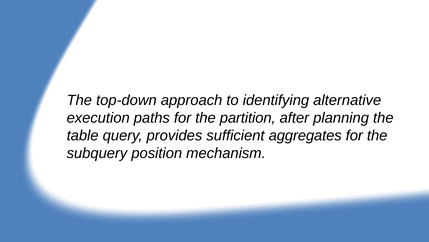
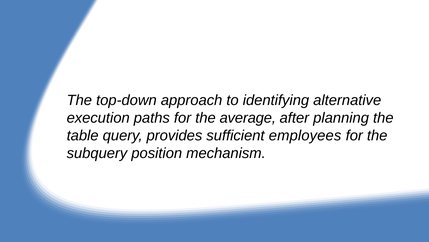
partition: partition -> average
aggregates: aggregates -> employees
